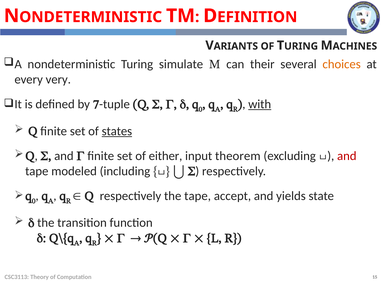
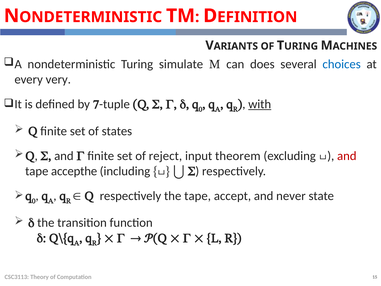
their: their -> does
choices colour: orange -> blue
states underline: present -> none
either: either -> reject
modeled: modeled -> accepthe
yields: yields -> never
